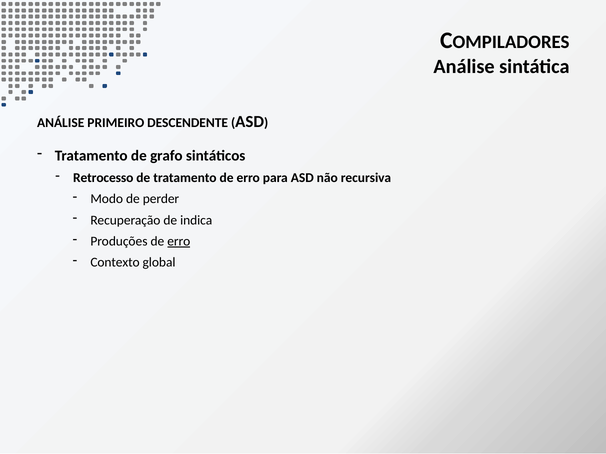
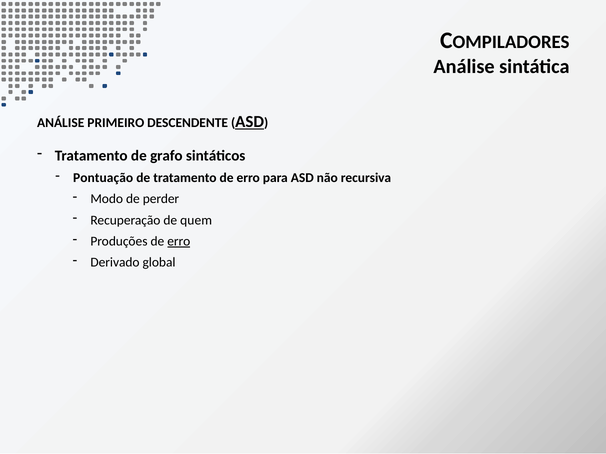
ASD at (250, 122) underline: none -> present
Retrocesso: Retrocesso -> Pontuação
indica: indica -> quem
Contexto: Contexto -> Derivado
